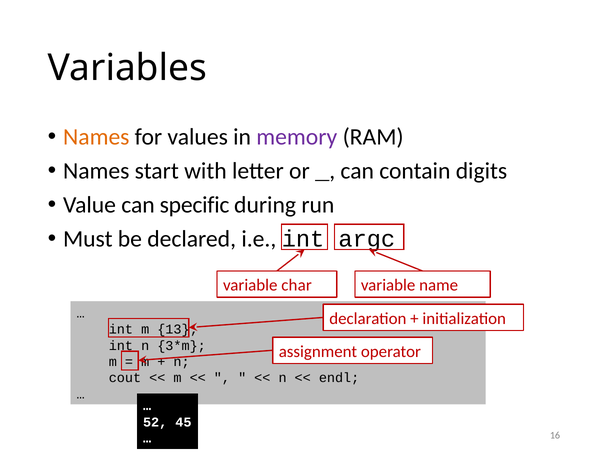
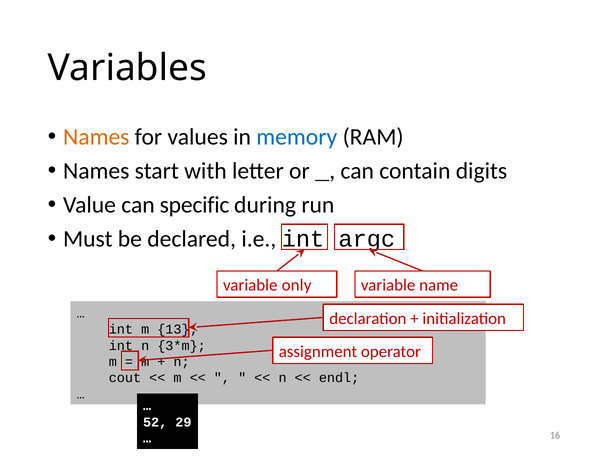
memory colour: purple -> blue
char: char -> only
45: 45 -> 29
